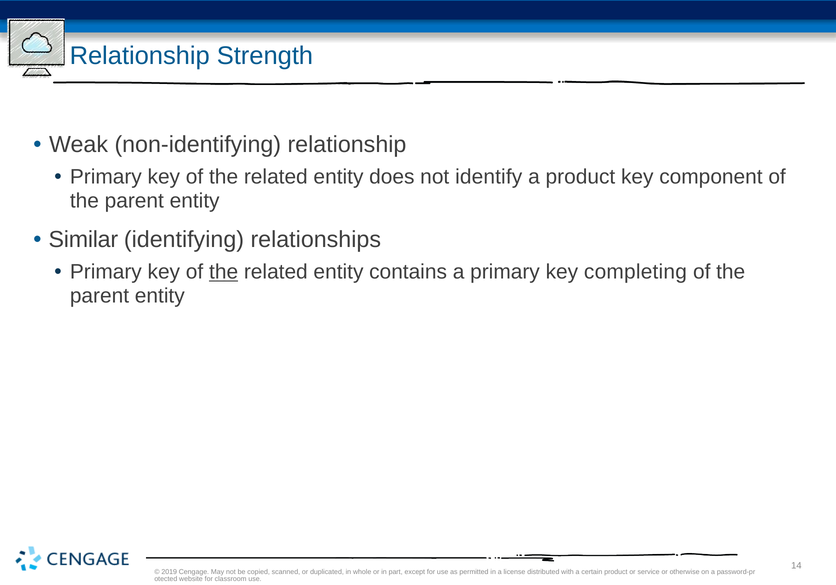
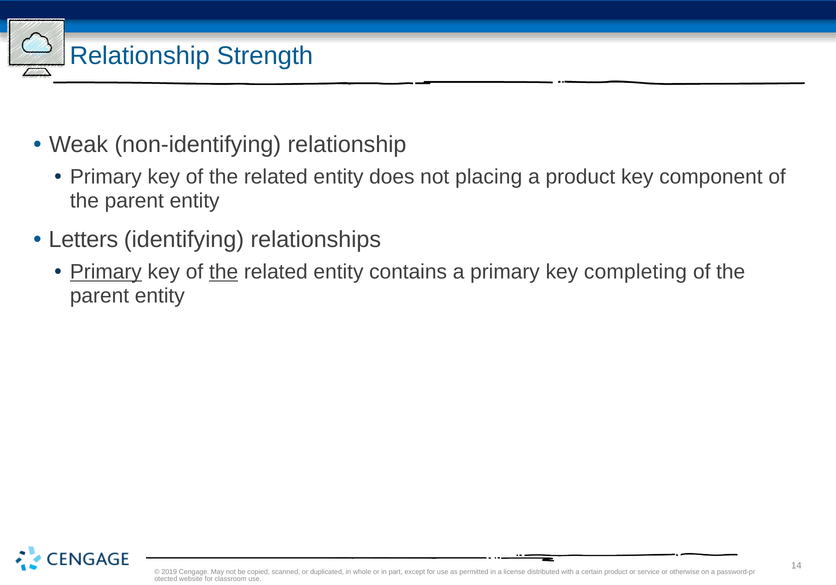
identify: identify -> placing
Similar: Similar -> Letters
Primary at (106, 272) underline: none -> present
